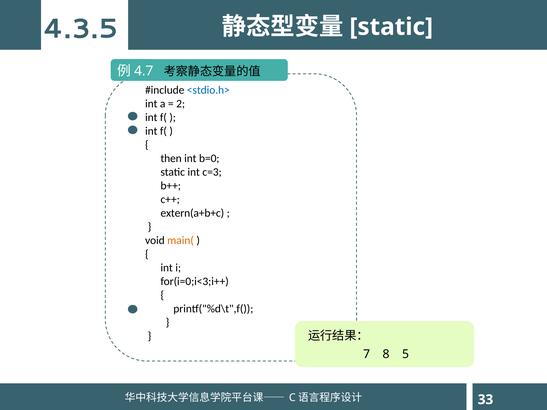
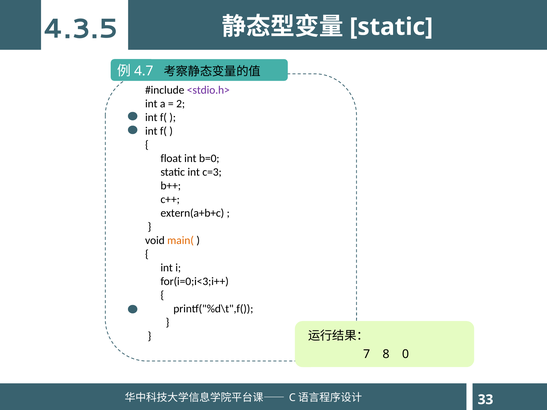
<stdio.h> colour: blue -> purple
then: then -> float
5: 5 -> 0
